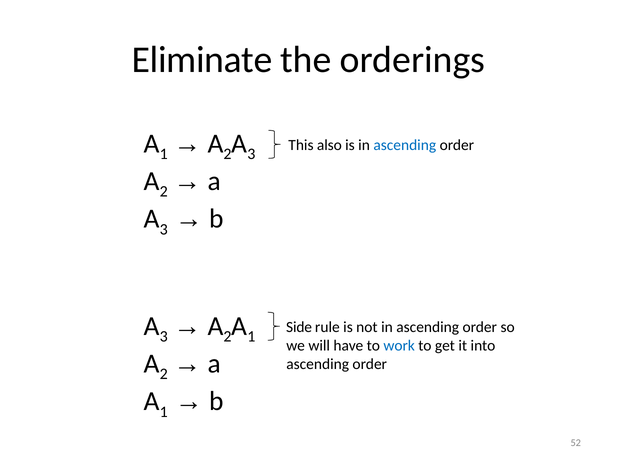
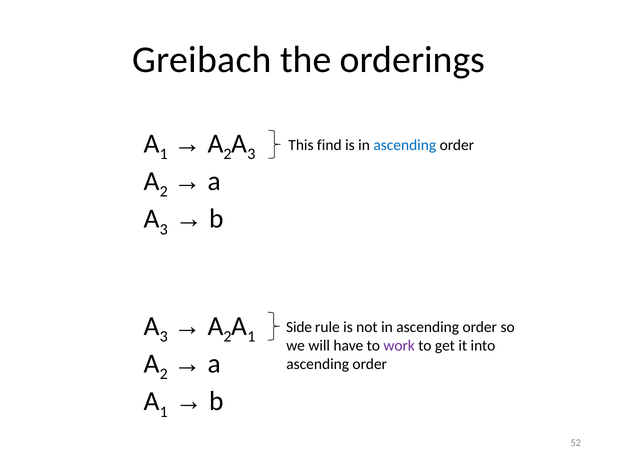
Eliminate: Eliminate -> Greibach
also: also -> find
work colour: blue -> purple
